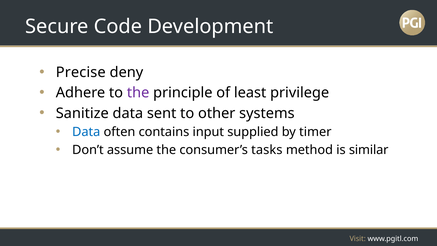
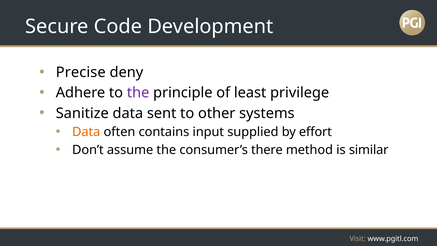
Data at (86, 132) colour: blue -> orange
timer: timer -> effort
tasks: tasks -> there
